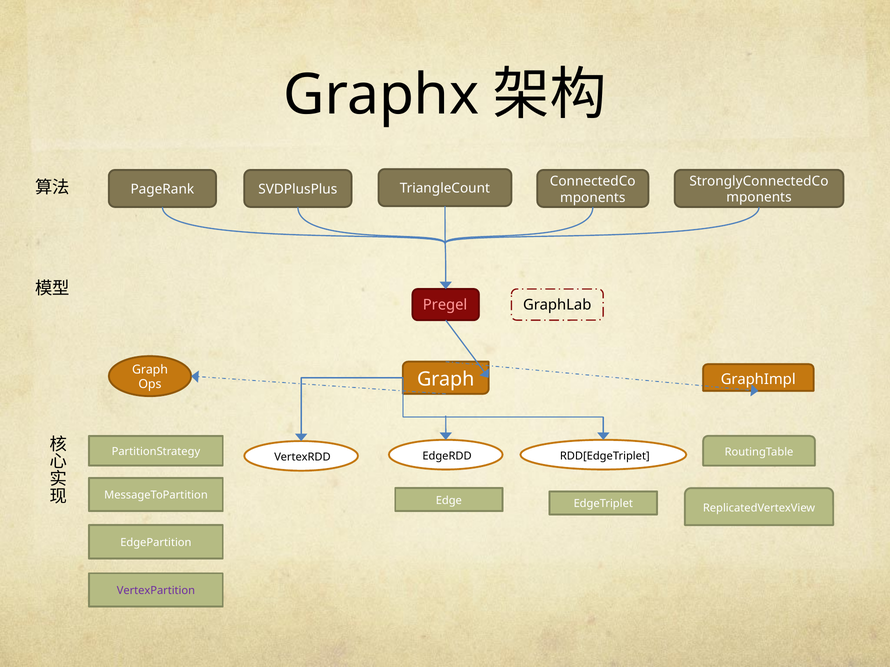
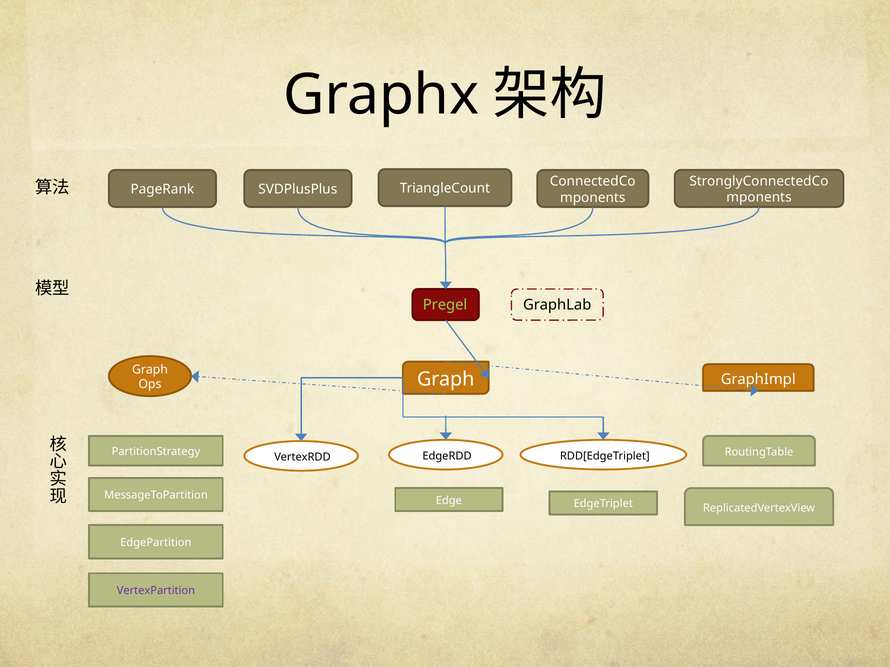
Pregel colour: pink -> light green
